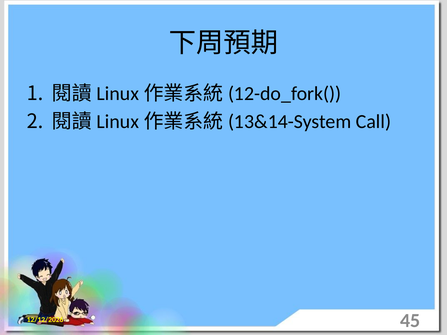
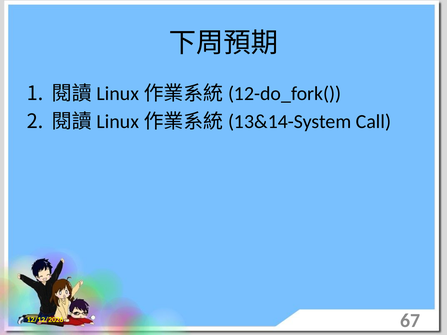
45: 45 -> 67
